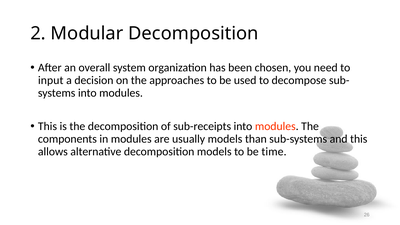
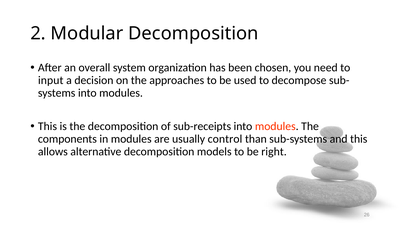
usually models: models -> control
time: time -> right
